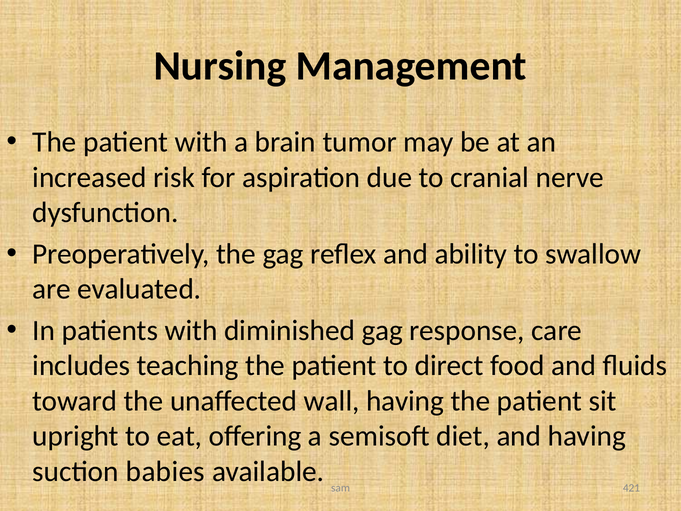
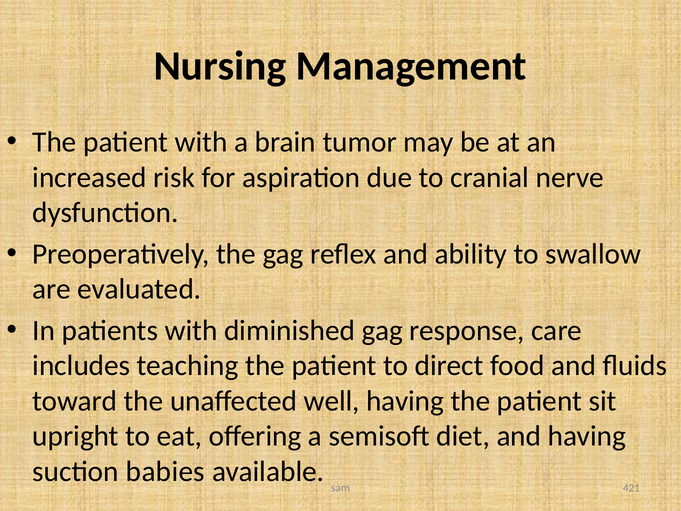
wall: wall -> well
